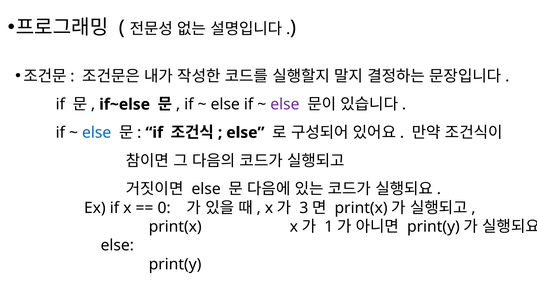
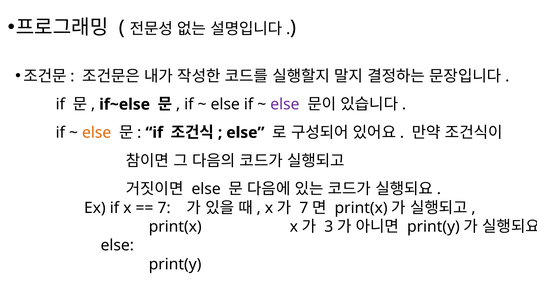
else at (97, 133) colour: blue -> orange
0 at (164, 208): 0 -> 7
3 at (304, 208): 3 -> 7
1: 1 -> 3
